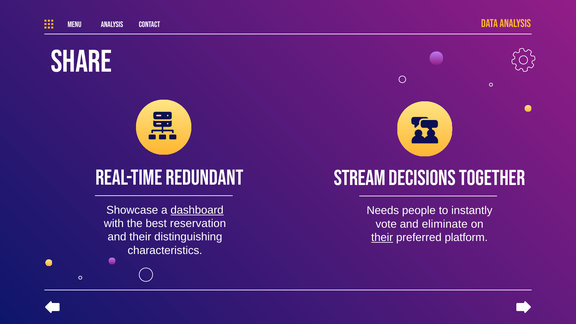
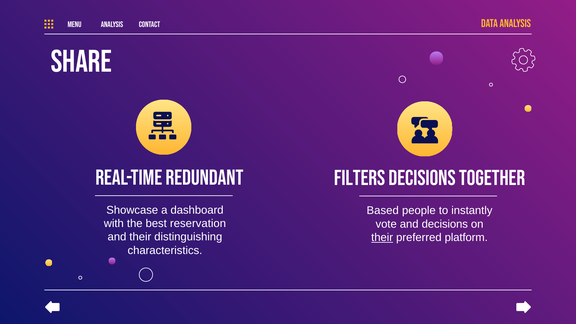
Stream: Stream -> Filters
dashboard underline: present -> none
Needs: Needs -> Based
and eliminate: eliminate -> decisions
